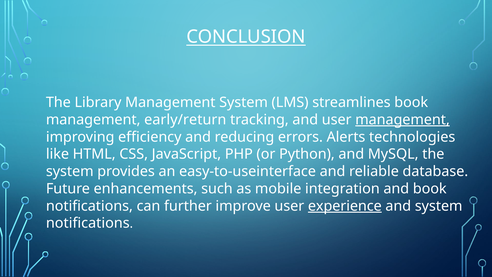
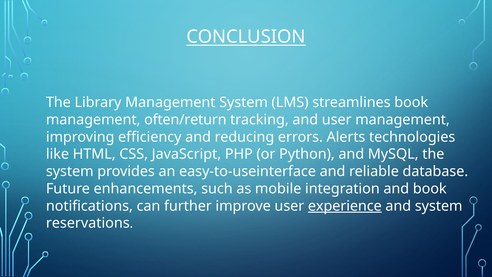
early/return: early/return -> often/return
management at (403, 120) underline: present -> none
notifications at (88, 223): notifications -> reservations
